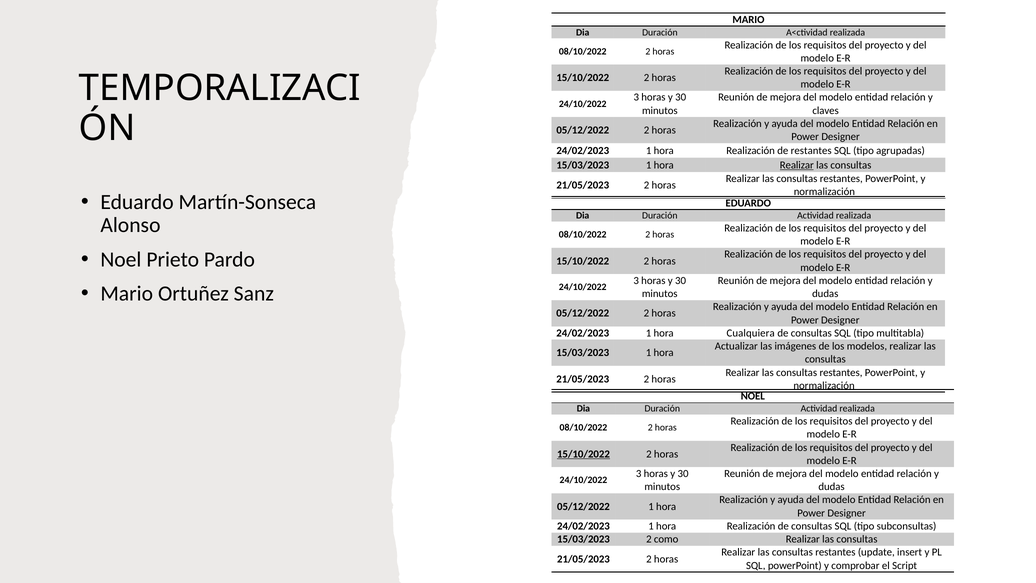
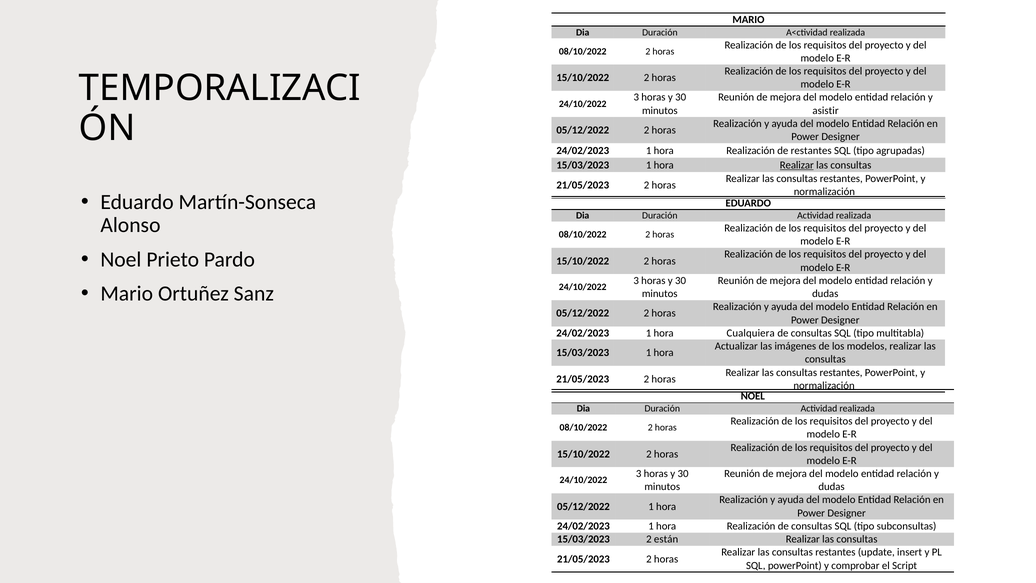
claves: claves -> asistir
15/10/2022 at (583, 454) underline: present -> none
como: como -> están
